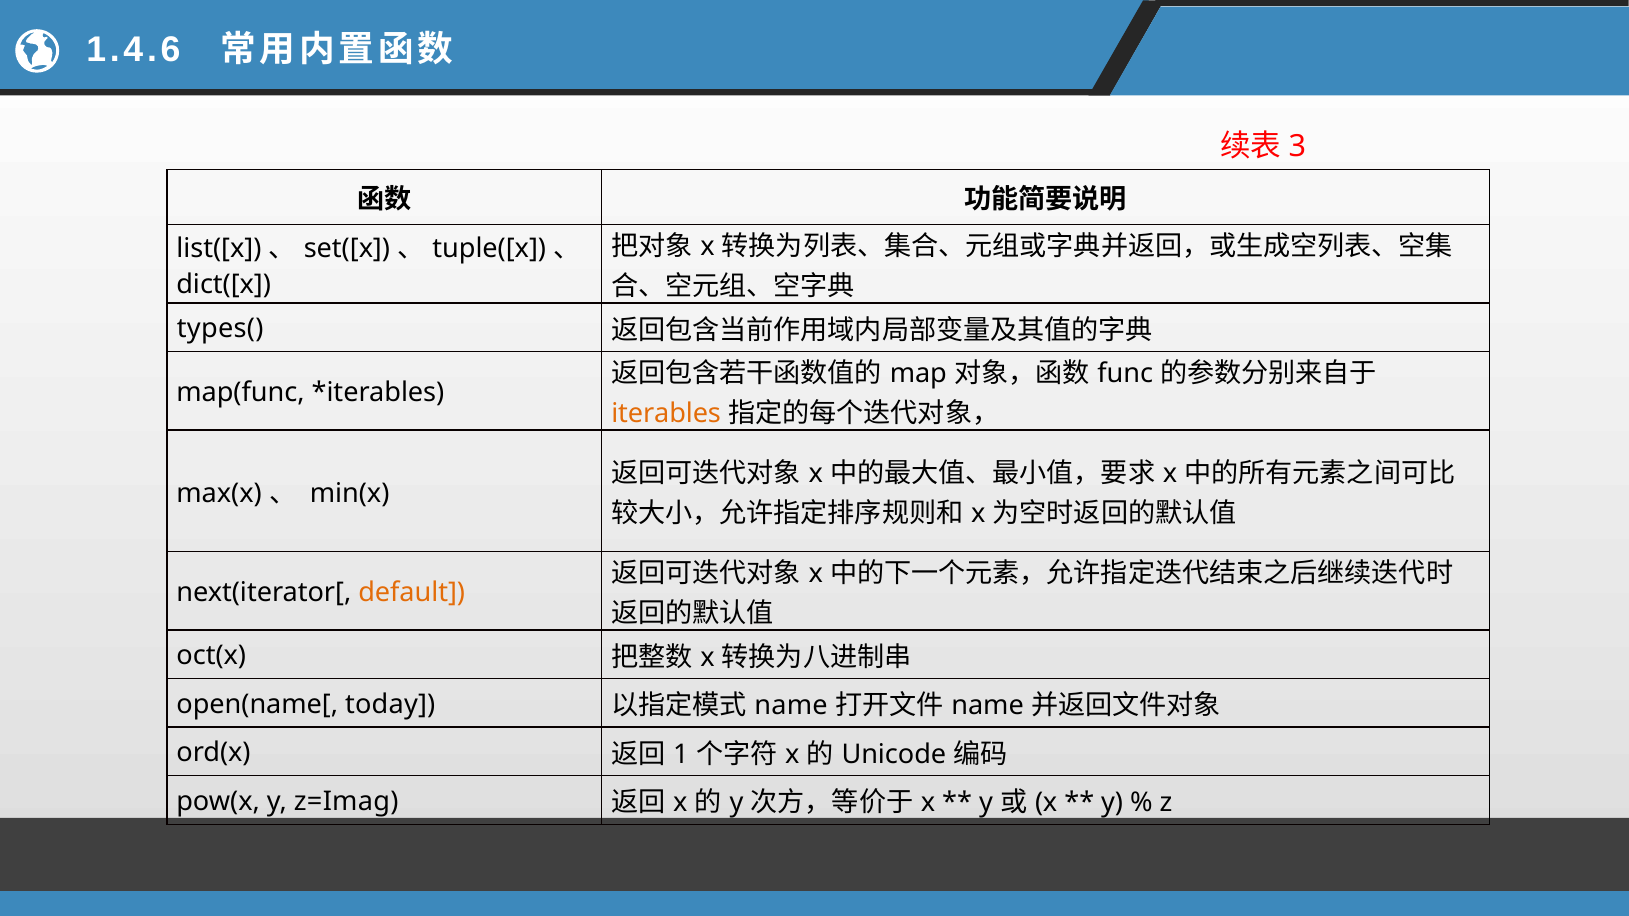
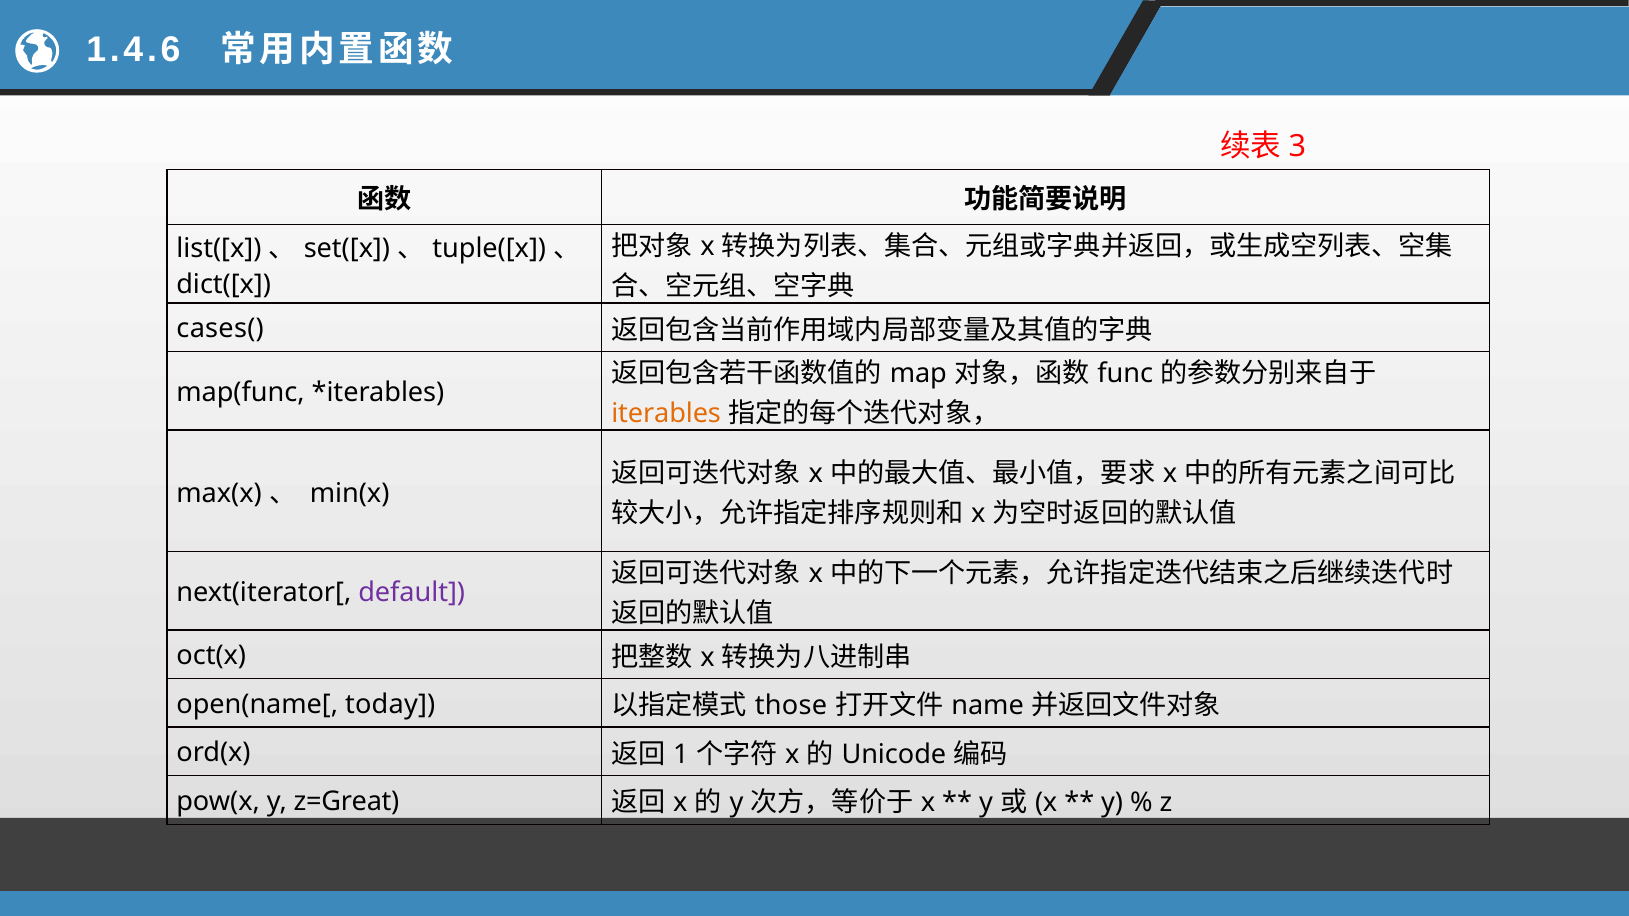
types(: types( -> cases(
default colour: orange -> purple
name at (791, 706): name -> those
z=Imag: z=Imag -> z=Great
